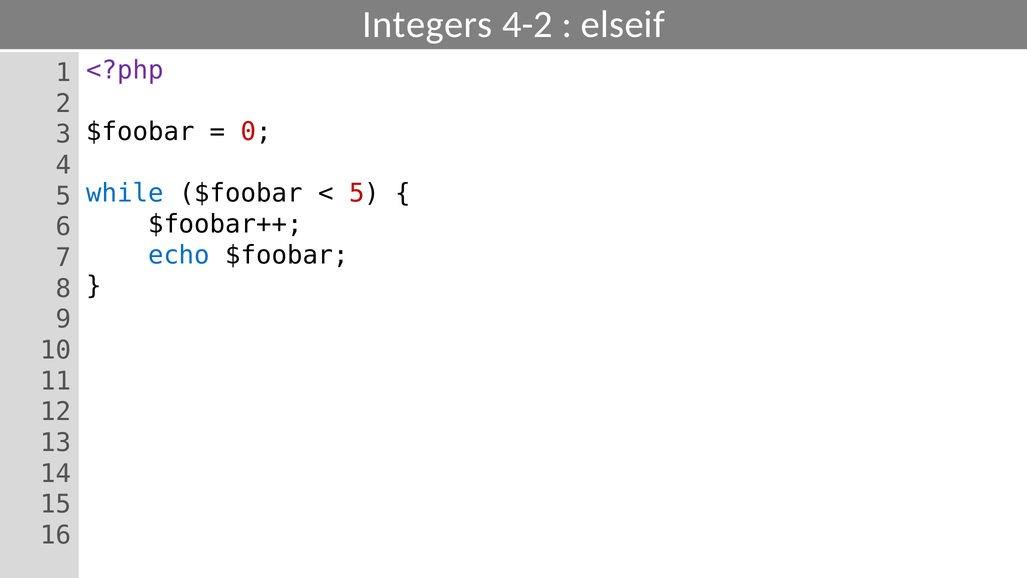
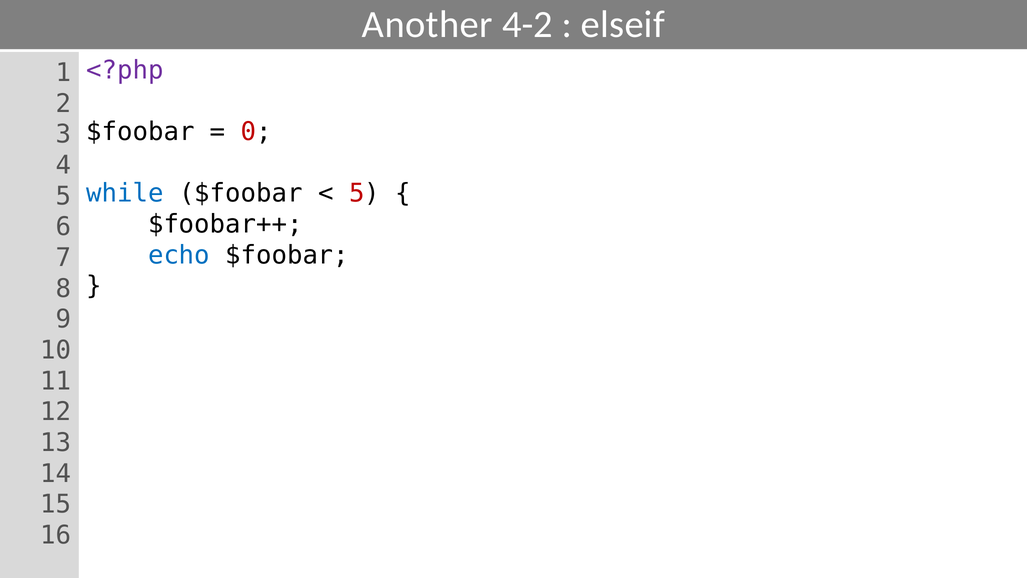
Integers: Integers -> Another
